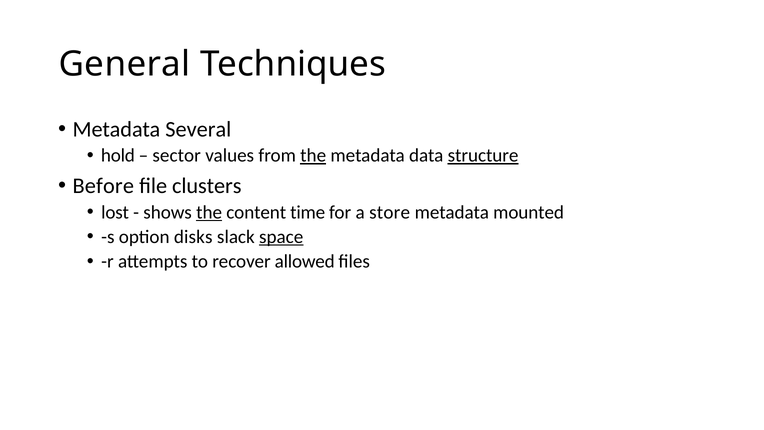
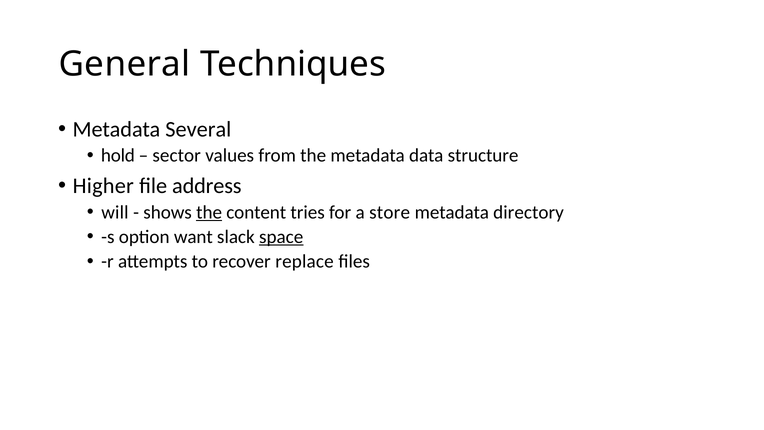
the at (313, 156) underline: present -> none
structure underline: present -> none
Before: Before -> Higher
clusters: clusters -> address
lost: lost -> will
time: time -> tries
mounted: mounted -> directory
disks: disks -> want
allowed: allowed -> replace
